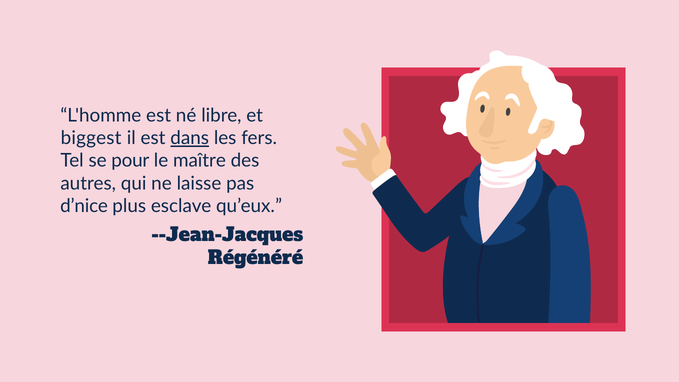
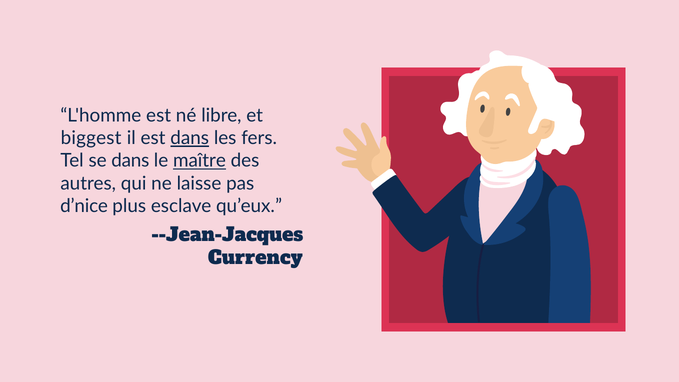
se pour: pour -> dans
maître underline: none -> present
Régénéré: Régénéré -> Currency
